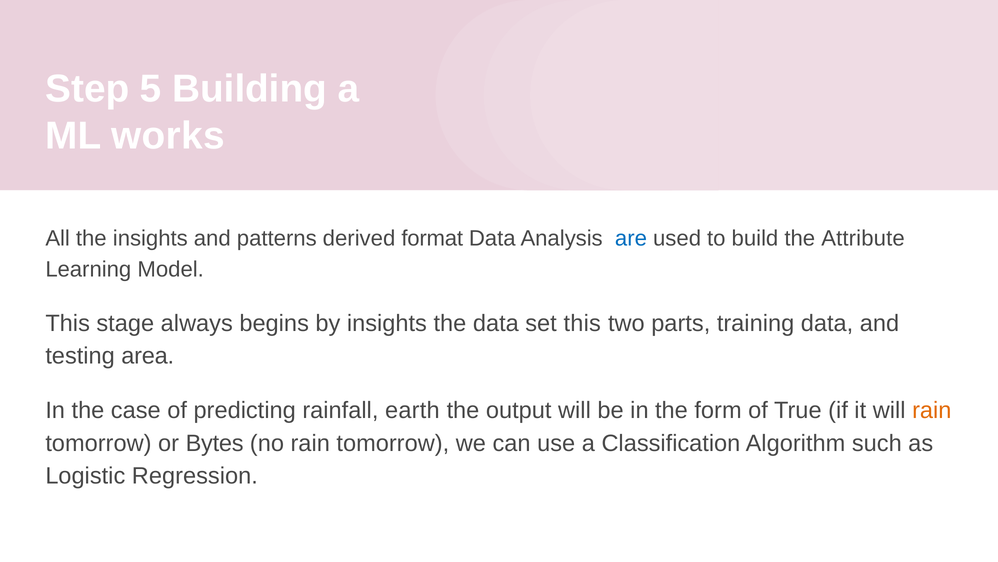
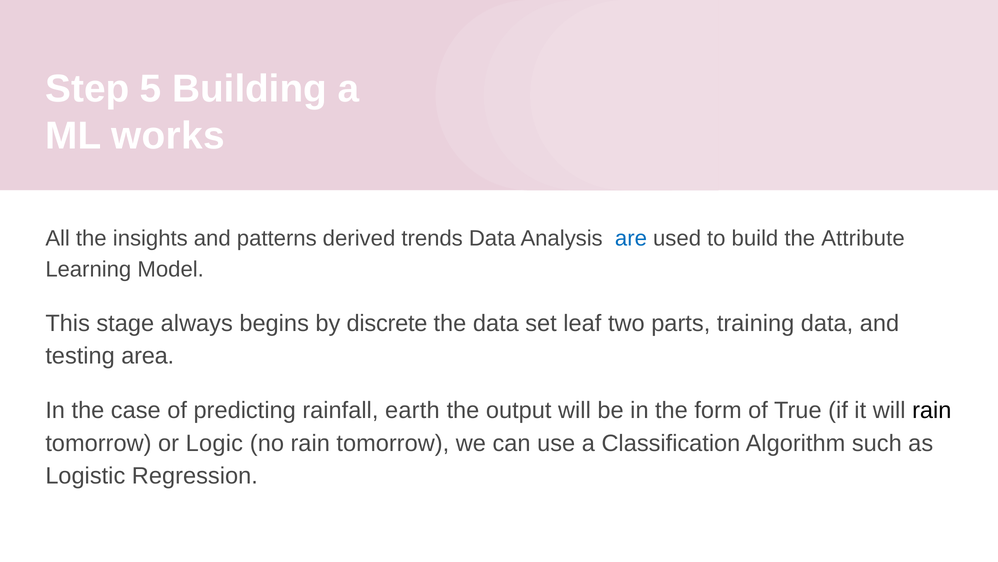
format: format -> trends
by insights: insights -> discrete
set this: this -> leaf
rain at (932, 410) colour: orange -> black
Bytes: Bytes -> Logic
